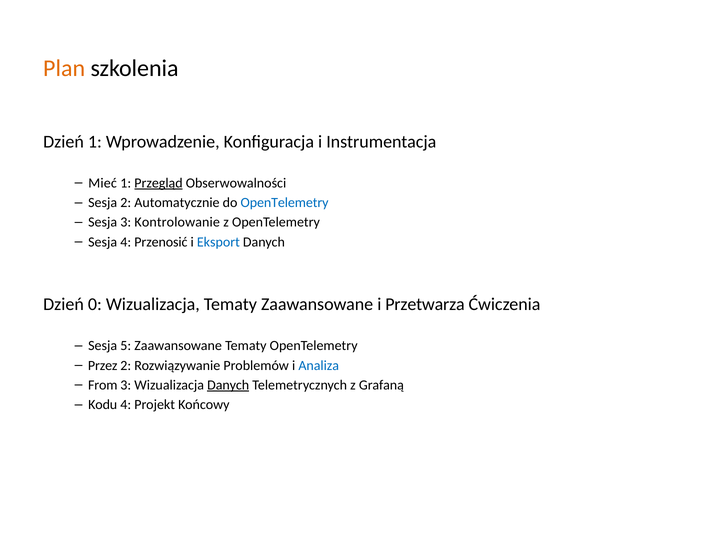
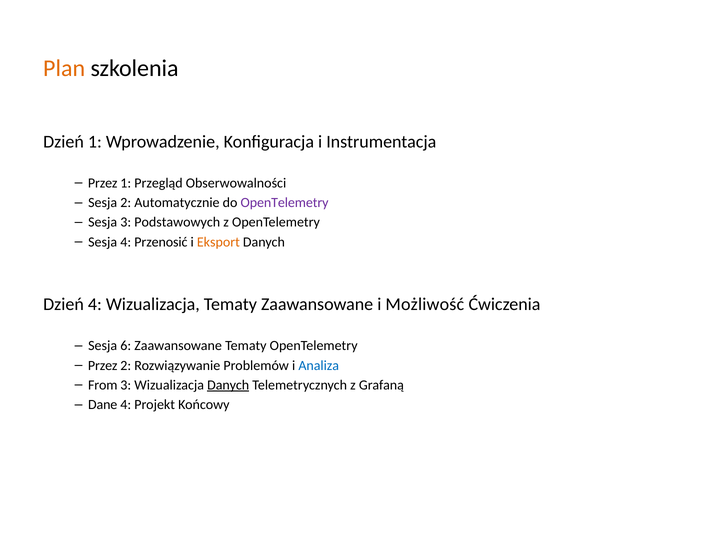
Mieć at (103, 183): Mieć -> Przez
Przegląd underline: present -> none
OpenTelemetry at (285, 203) colour: blue -> purple
Kontrolowanie: Kontrolowanie -> Podstawowych
Eksport colour: blue -> orange
Dzień 0: 0 -> 4
Przetwarza: Przetwarza -> Możliwość
5: 5 -> 6
Kodu: Kodu -> Dane
